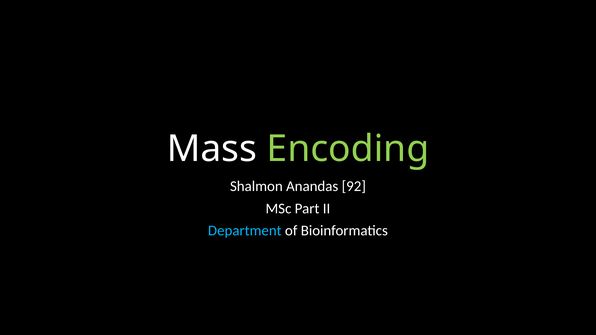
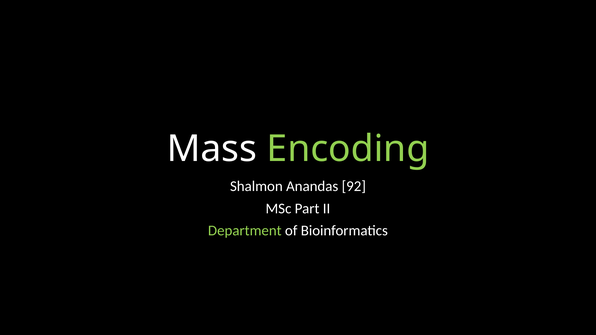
Department colour: light blue -> light green
